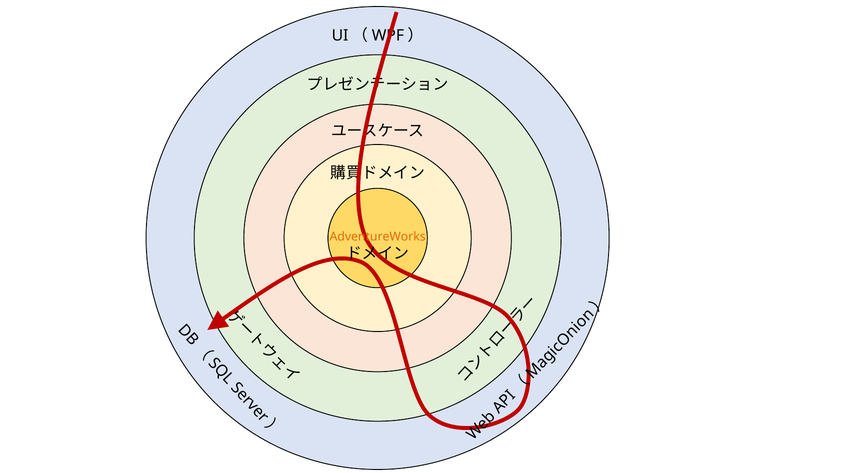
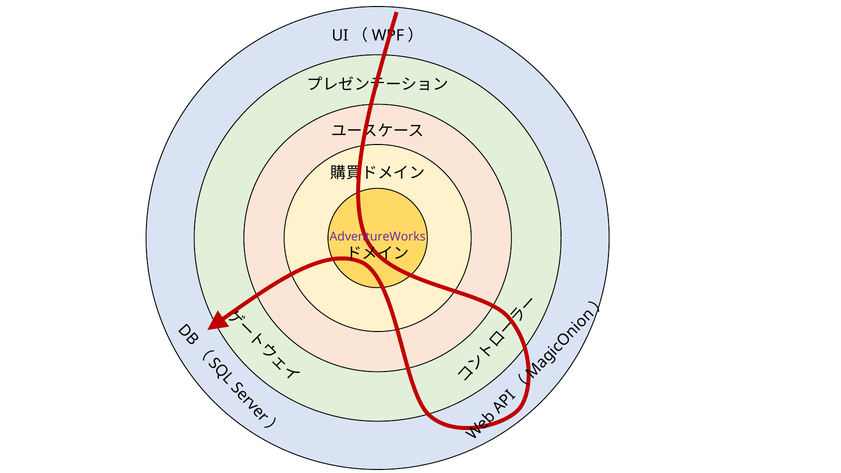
AdventureWorks colour: orange -> purple
